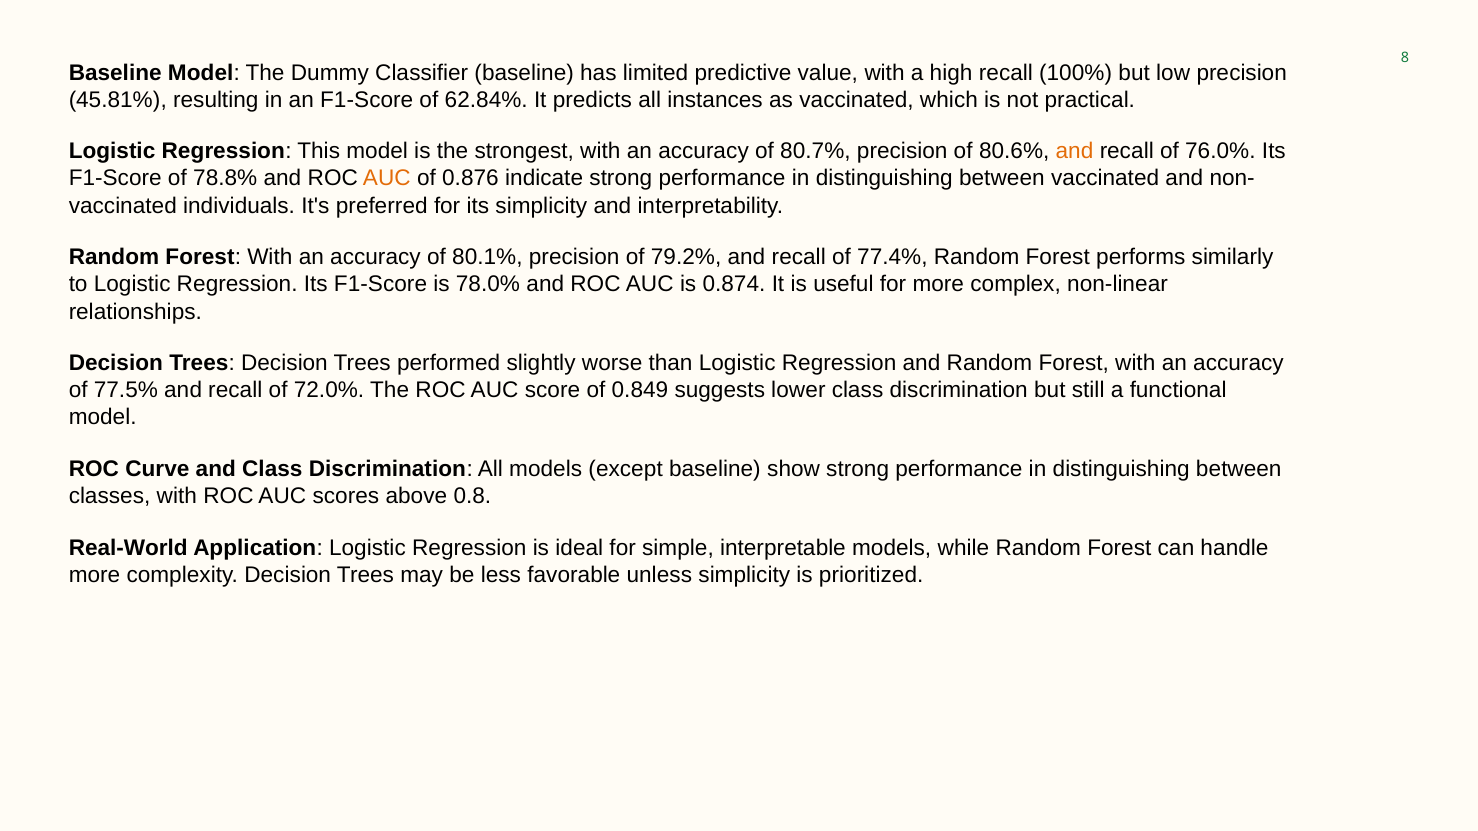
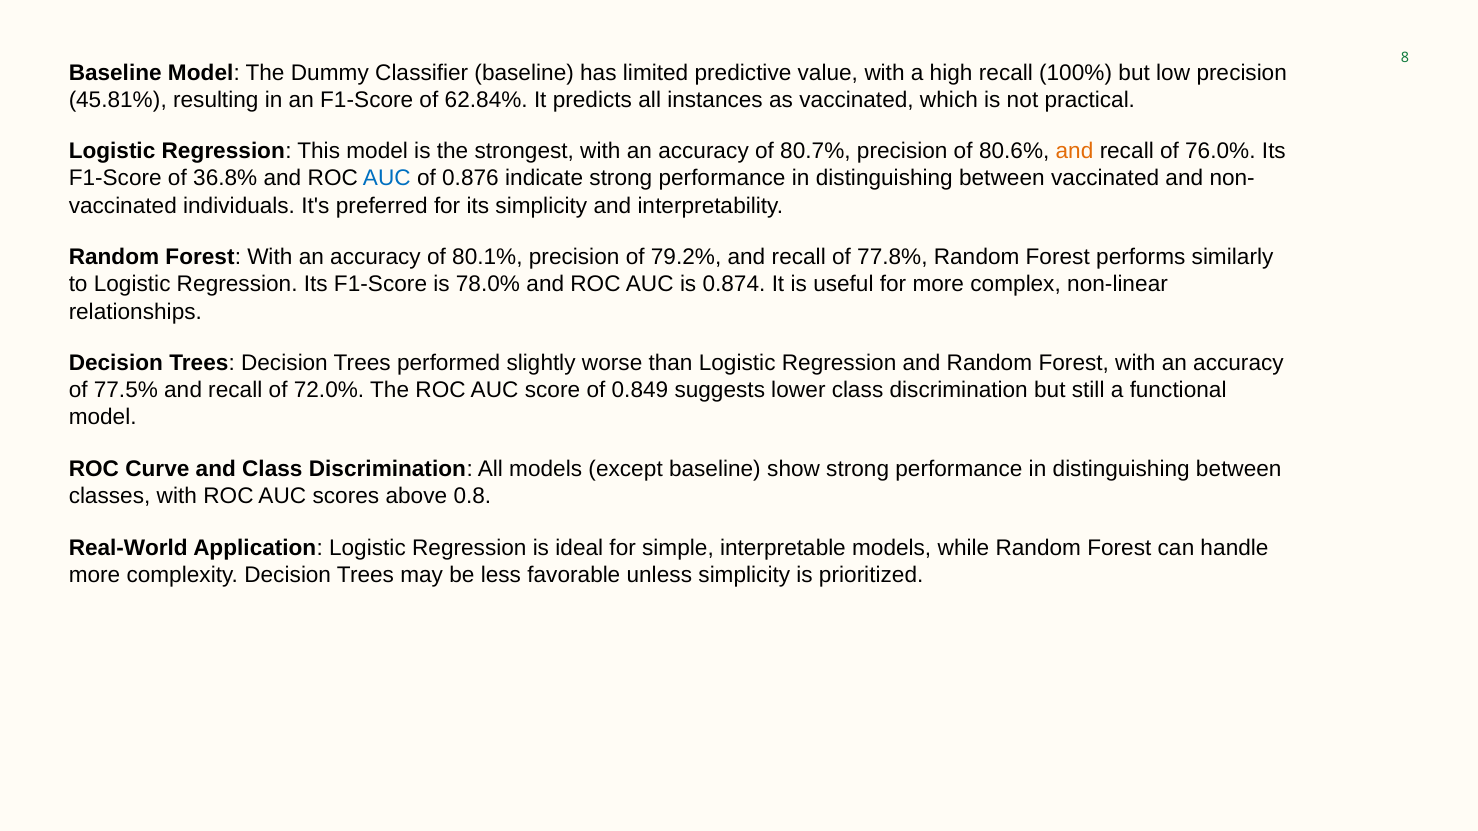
78.8%: 78.8% -> 36.8%
AUC at (387, 179) colour: orange -> blue
77.4%: 77.4% -> 77.8%
